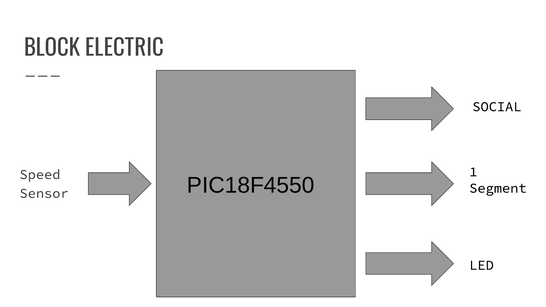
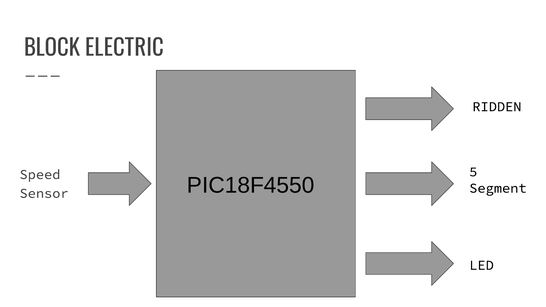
SOCIAL: SOCIAL -> RIDDEN
1: 1 -> 5
